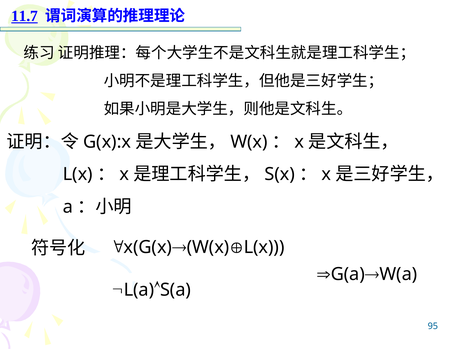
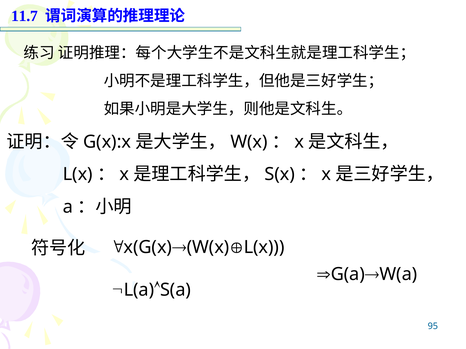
11.7 underline: present -> none
